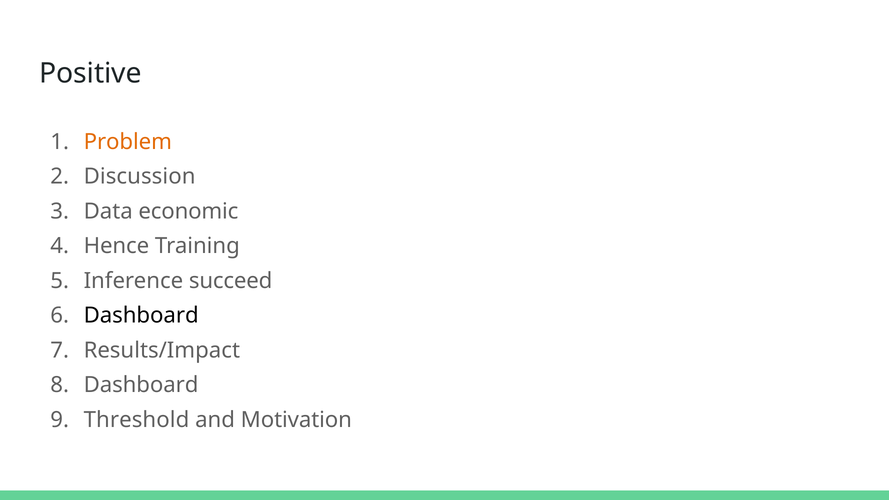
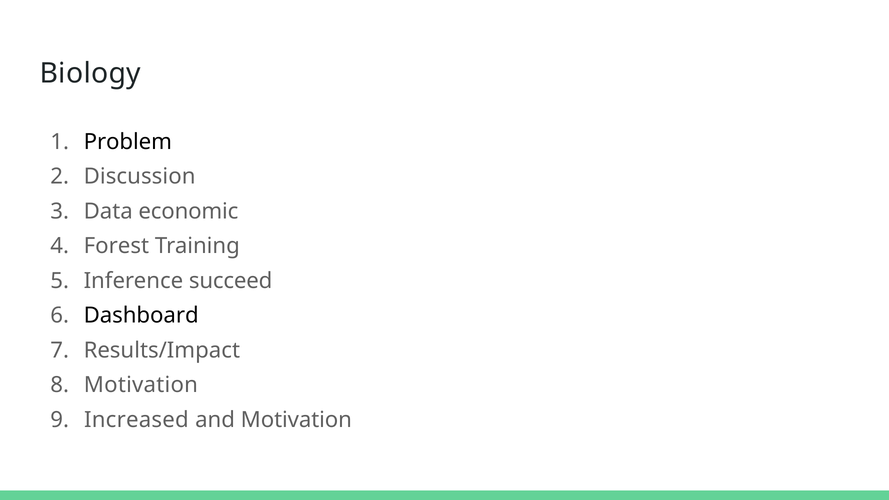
Positive: Positive -> Biology
Problem colour: orange -> black
Hence: Hence -> Forest
Dashboard at (141, 385): Dashboard -> Motivation
Threshold: Threshold -> Increased
